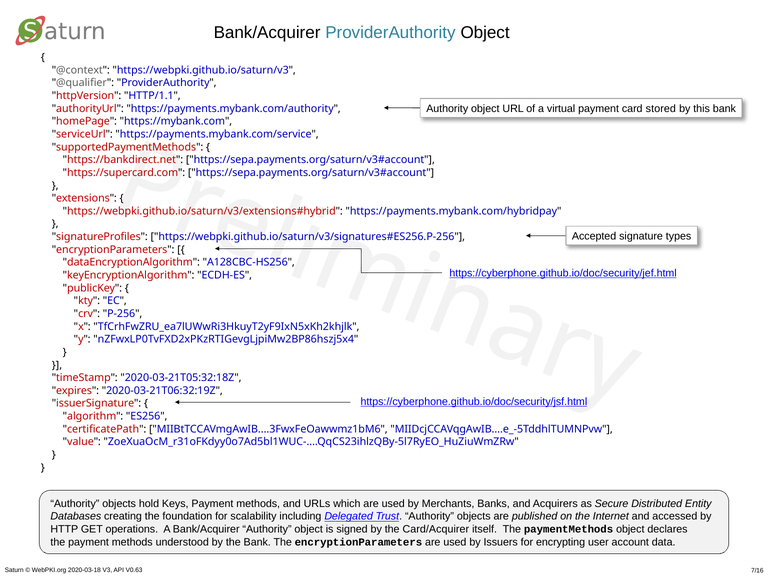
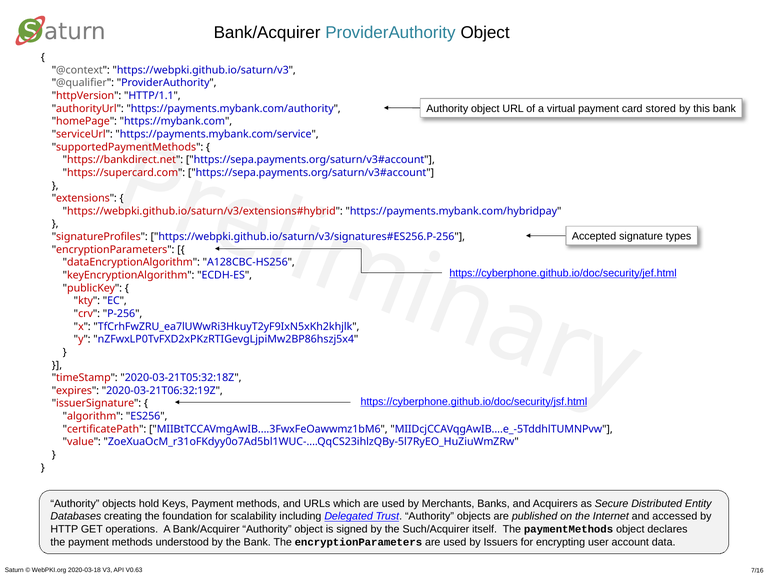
Card/Acquirer: Card/Acquirer -> Such/Acquirer
